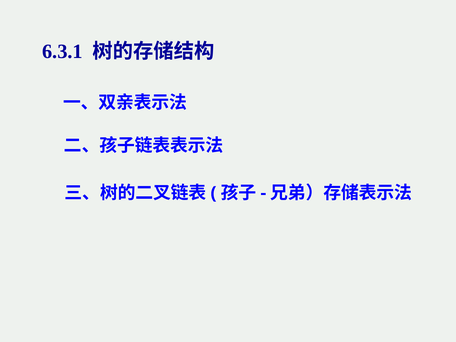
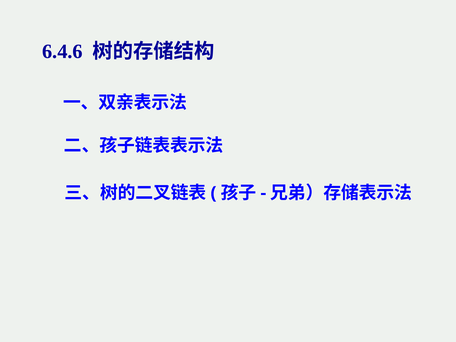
6.3.1: 6.3.1 -> 6.4.6
